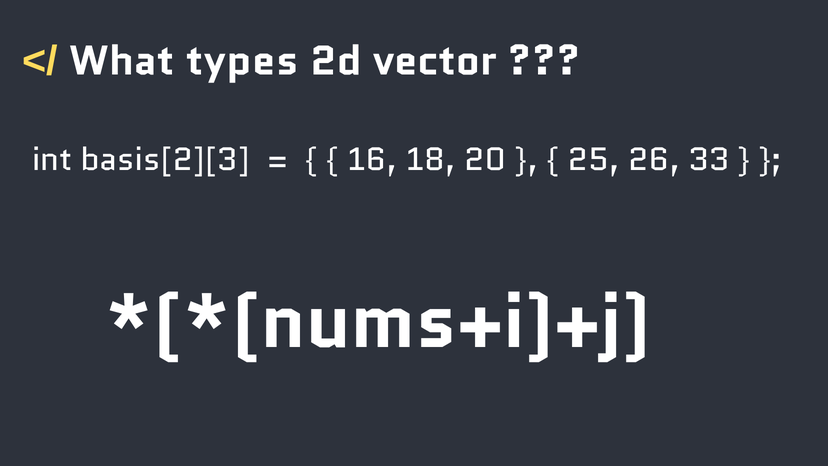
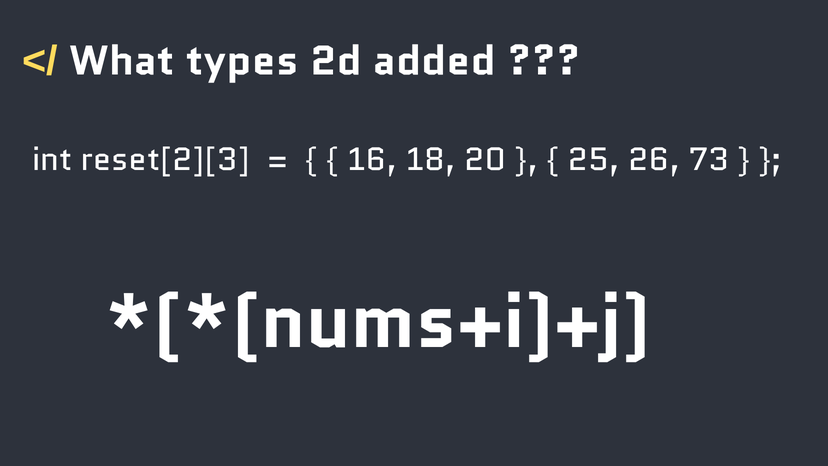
vector: vector -> added
basis[2][3: basis[2][3 -> reset[2][3
33: 33 -> 73
